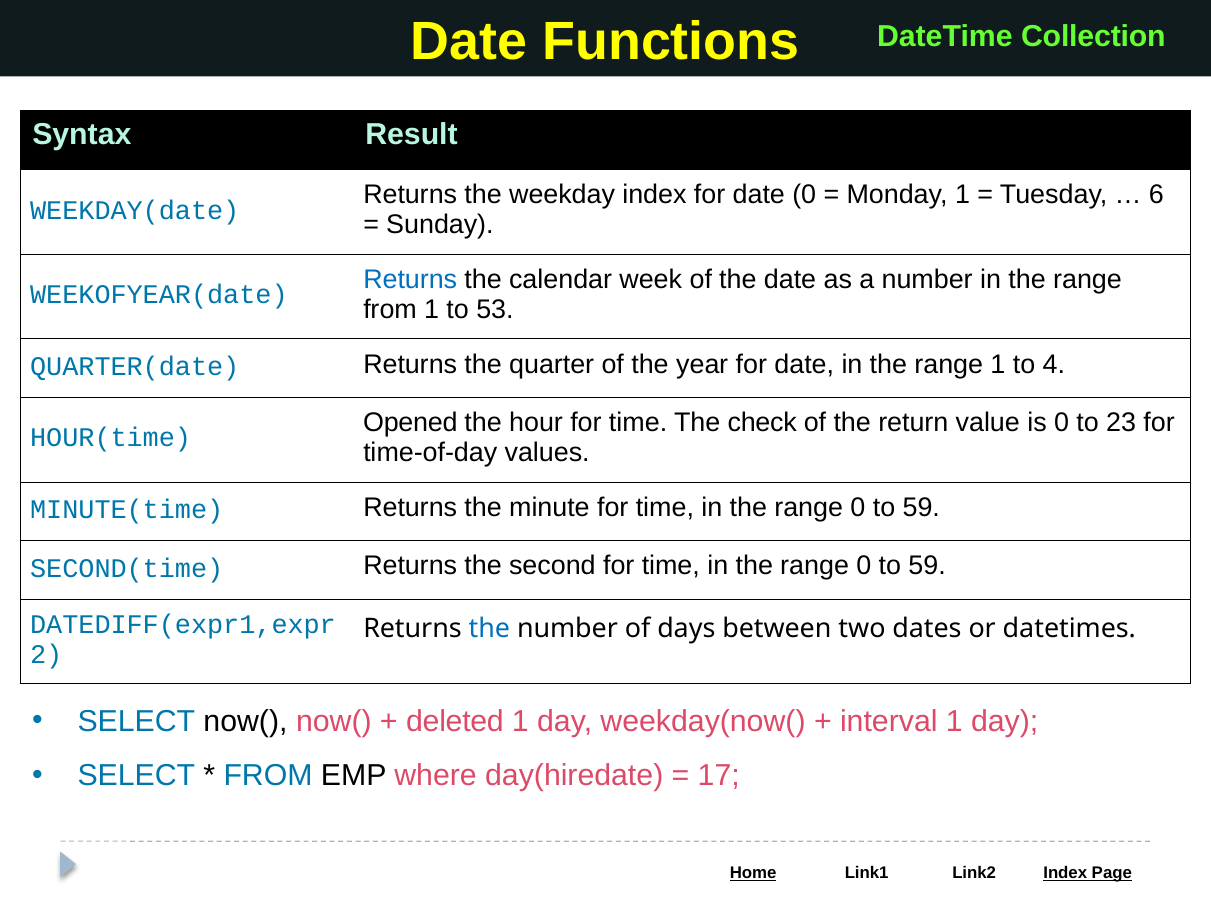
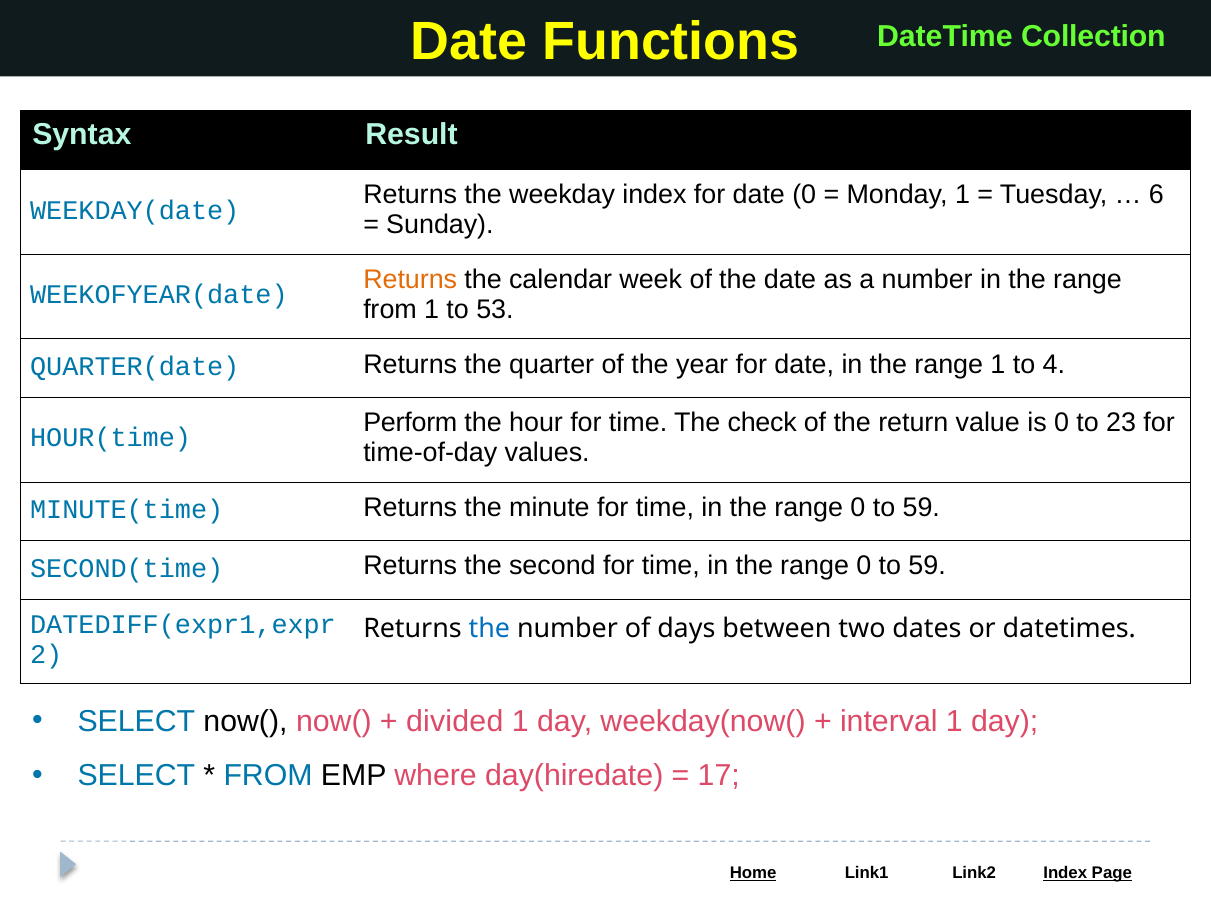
Returns at (410, 280) colour: blue -> orange
Opened: Opened -> Perform
deleted: deleted -> divided
